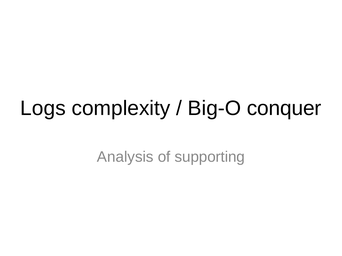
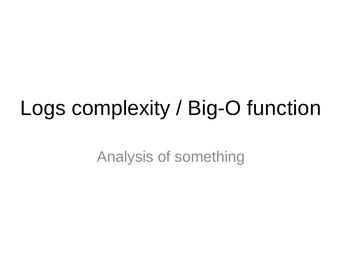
conquer: conquer -> function
supporting: supporting -> something
